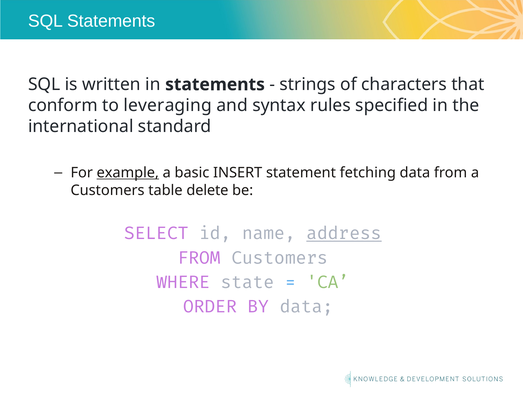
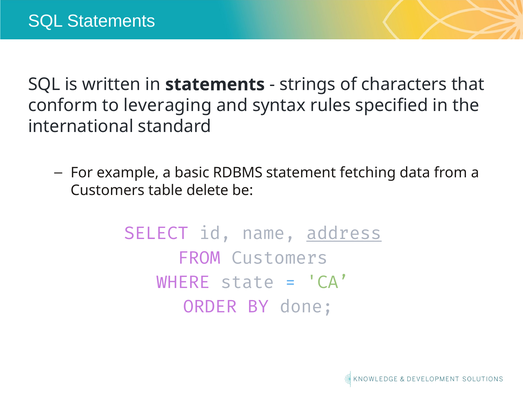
example underline: present -> none
INSERT: INSERT -> RDBMS
BY data: data -> done
